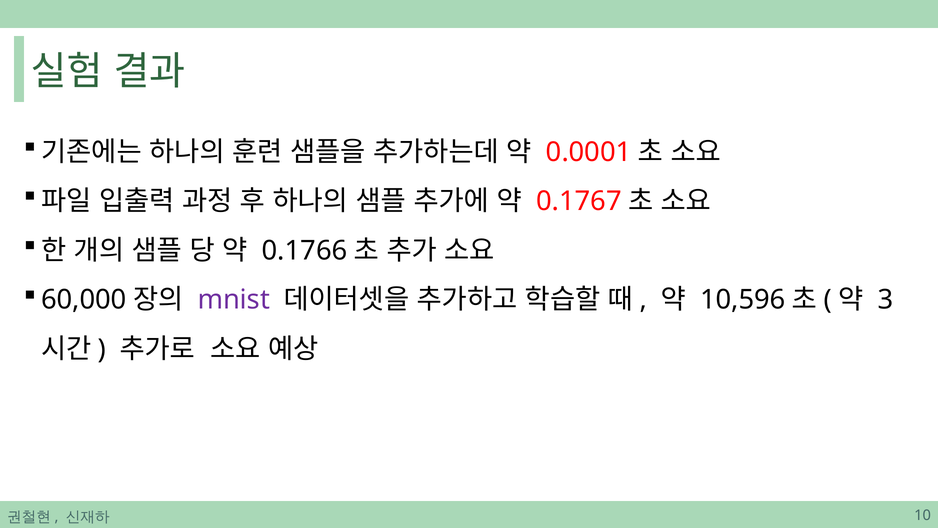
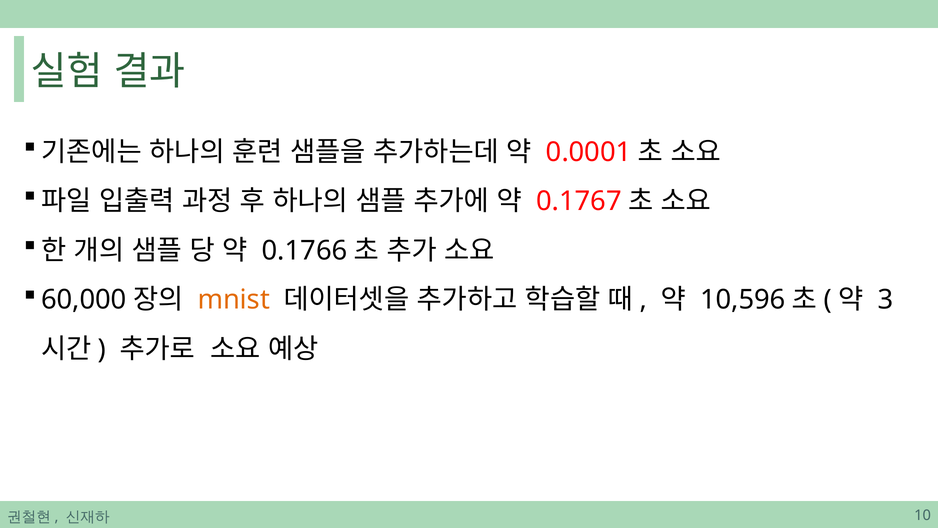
mnist colour: purple -> orange
